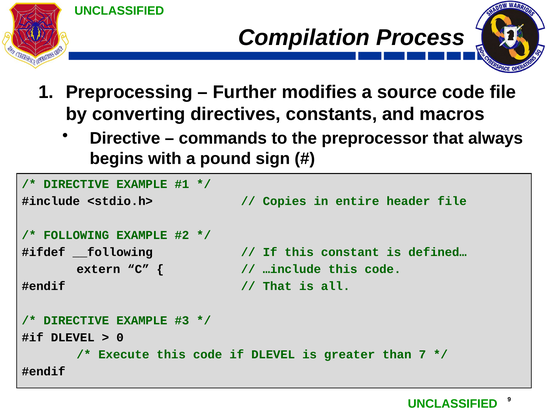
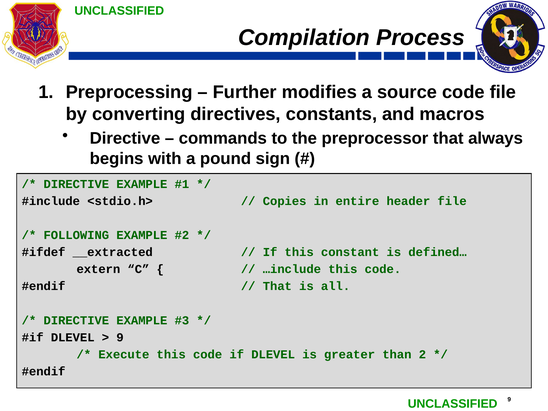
__following: __following -> __extracted
0 at (120, 337): 0 -> 9
7: 7 -> 2
